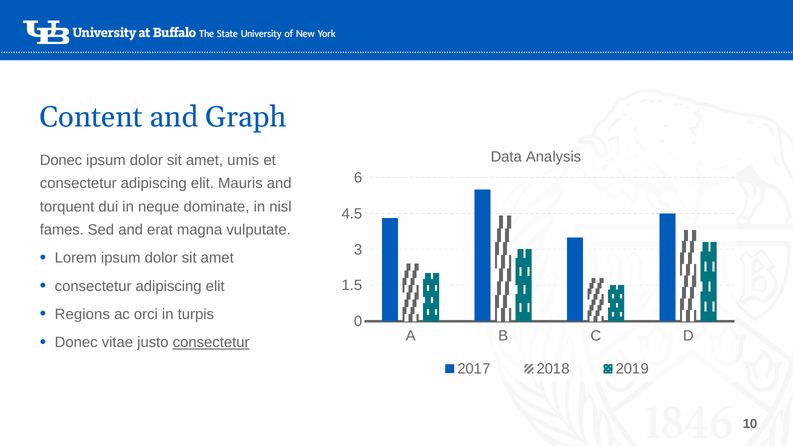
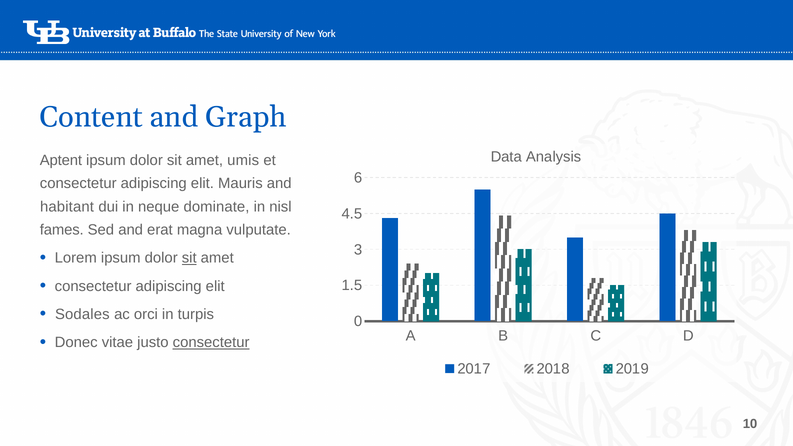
Donec at (61, 160): Donec -> Aptent
torquent: torquent -> habitant
sit at (189, 258) underline: none -> present
Regions: Regions -> Sodales
